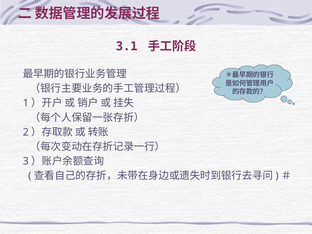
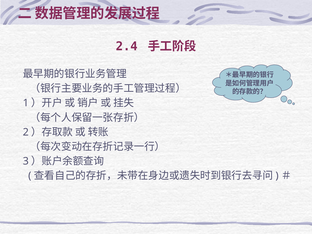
3.1: 3.1 -> 2.4
